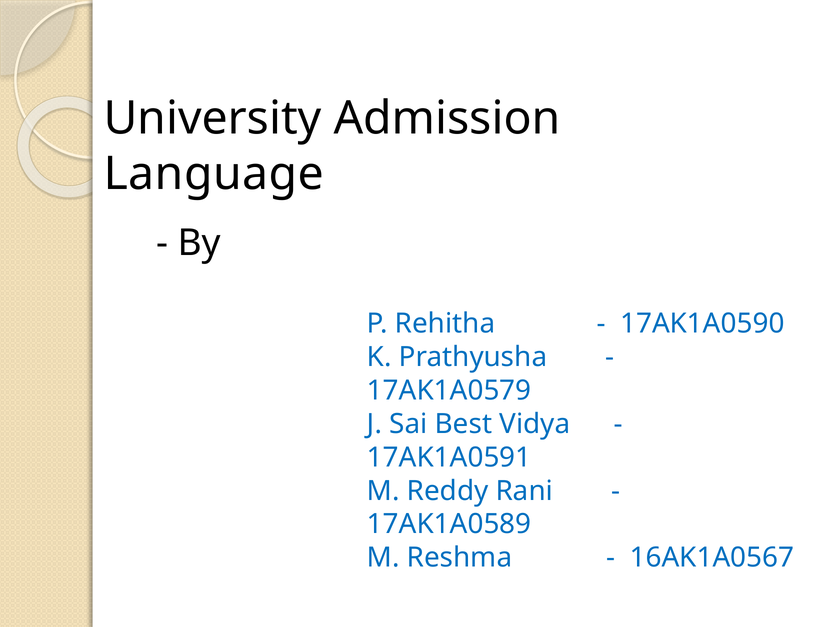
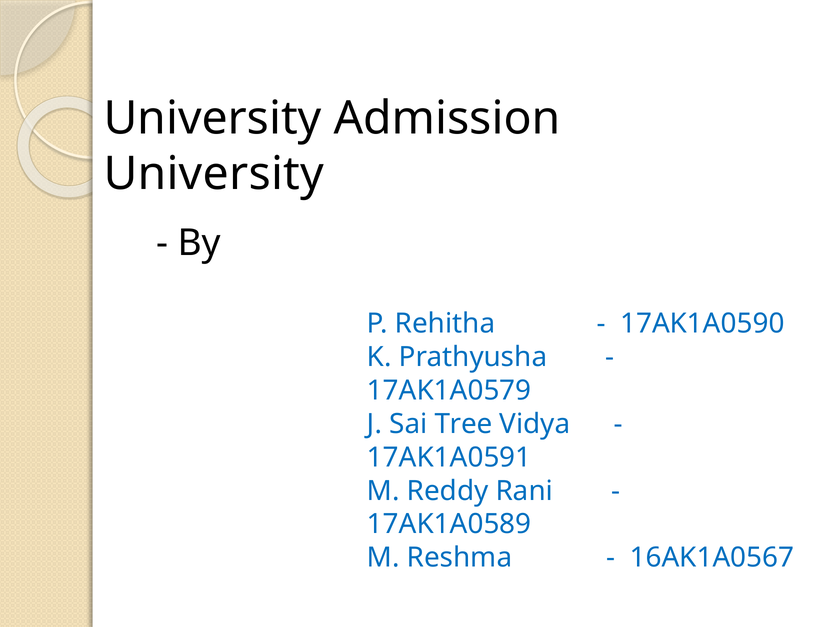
Language at (214, 174): Language -> University
Best: Best -> Tree
